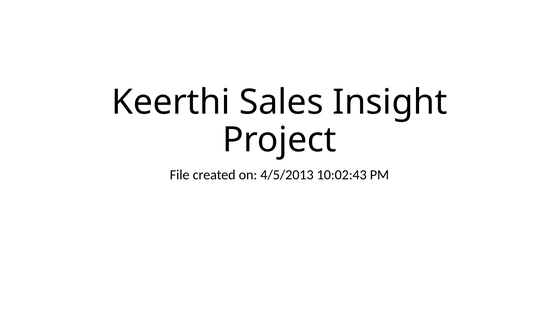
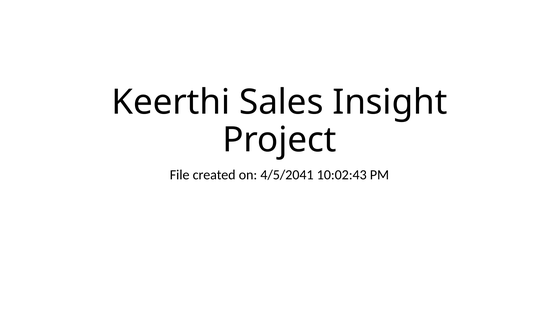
4/5/2013: 4/5/2013 -> 4/5/2041
